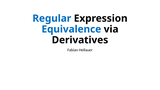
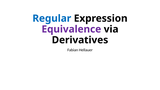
Equivalence colour: blue -> purple
